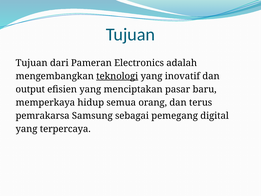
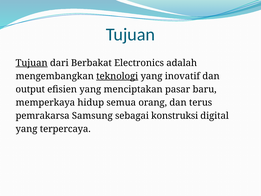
Tujuan at (32, 63) underline: none -> present
Pameran: Pameran -> Berbakat
pemegang: pemegang -> konstruksi
